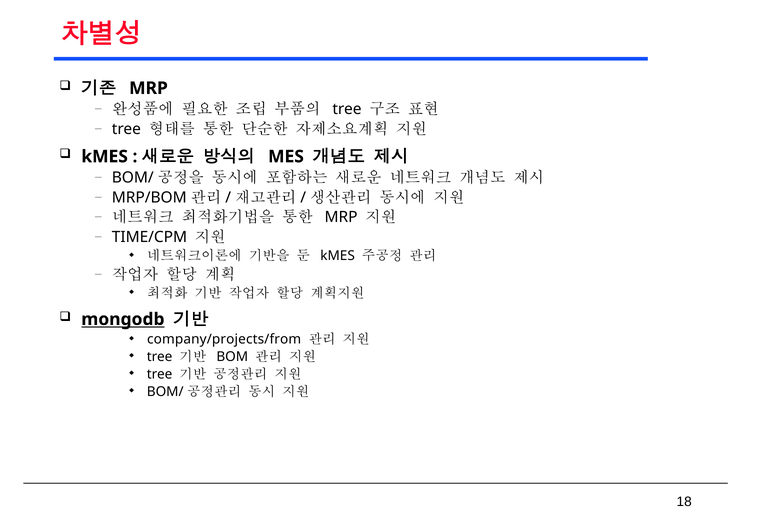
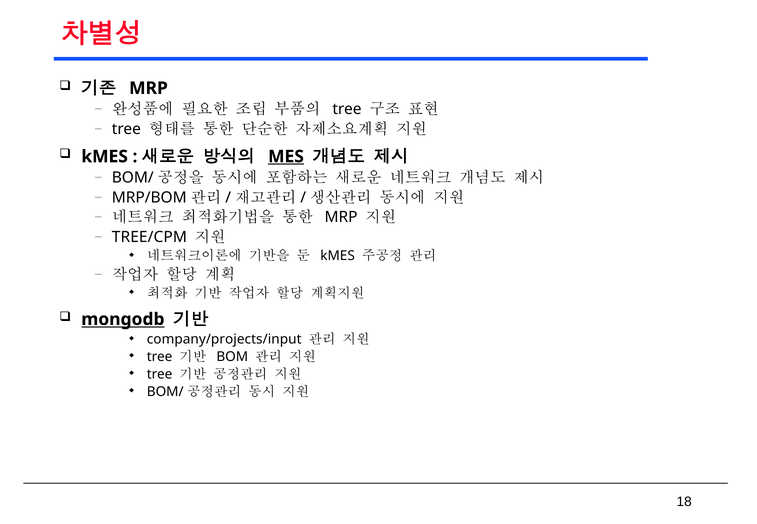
MES underline: none -> present
TIME/CPM: TIME/CPM -> TREE/CPM
company/projects/from: company/projects/from -> company/projects/input
